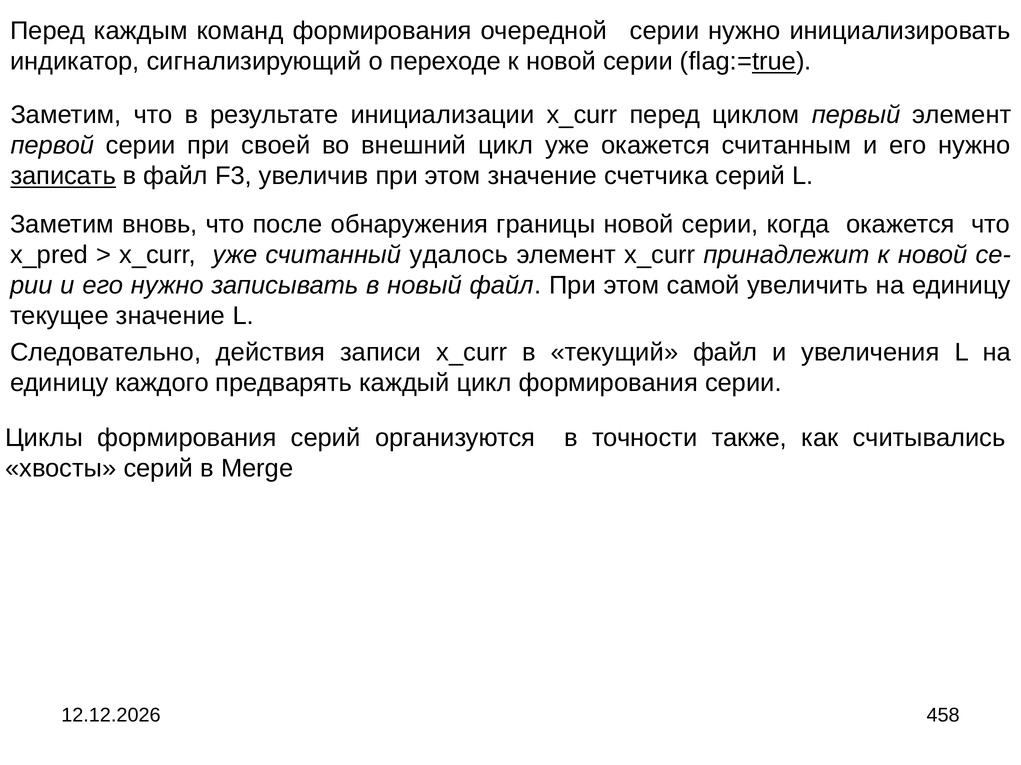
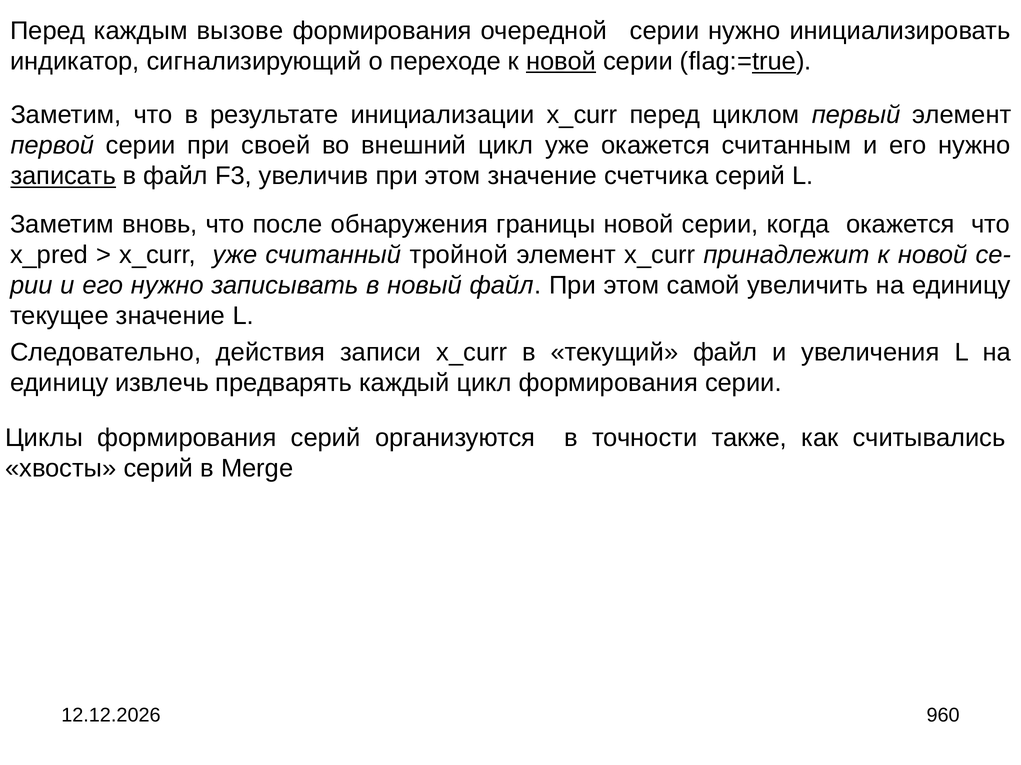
команд: команд -> вызове
новой at (561, 61) underline: none -> present
удалось: удалось -> тройной
каждого: каждого -> извлечь
458: 458 -> 960
